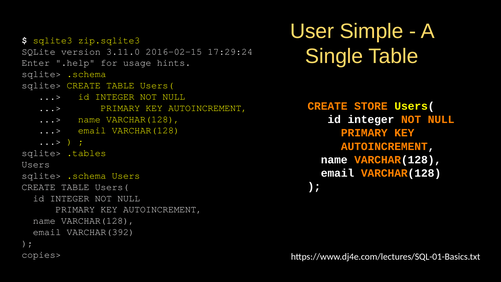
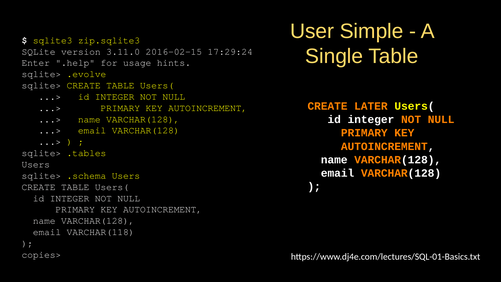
.schema at (86, 74): .schema -> .evolve
STORE: STORE -> LATER
VARCHAR(392: VARCHAR(392 -> VARCHAR(118
